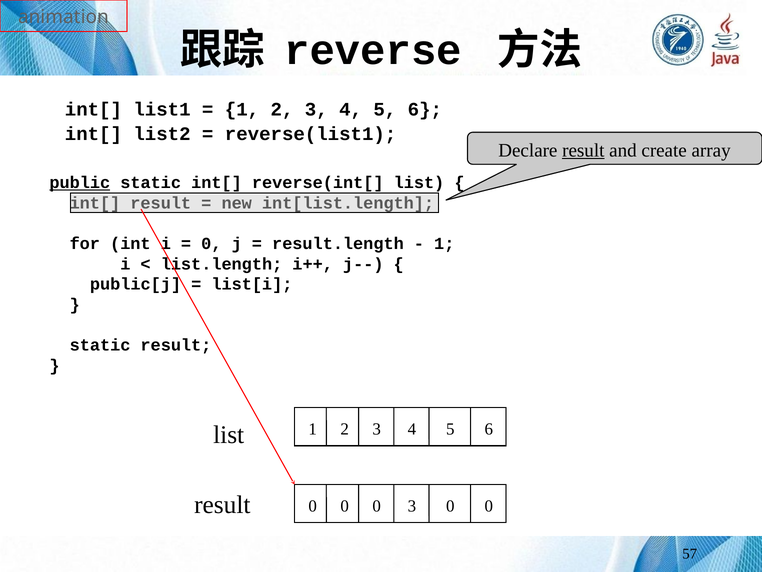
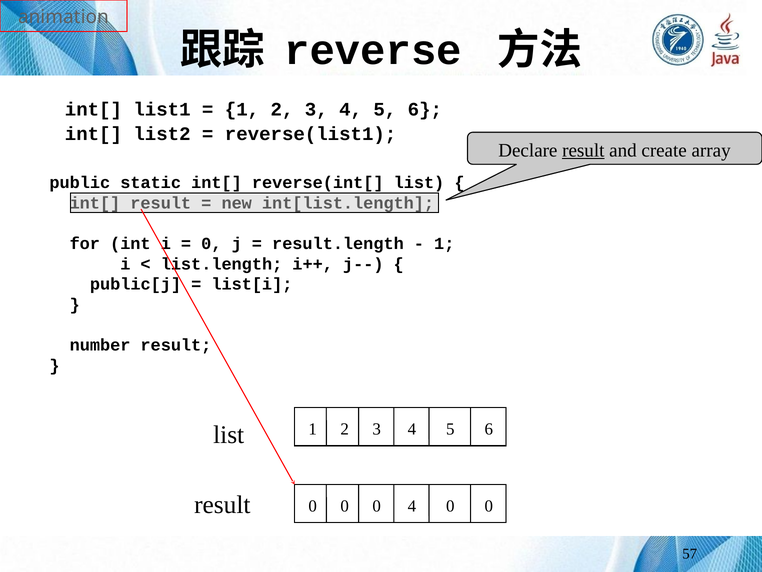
public underline: present -> none
static at (100, 345): static -> number
0 3: 3 -> 4
